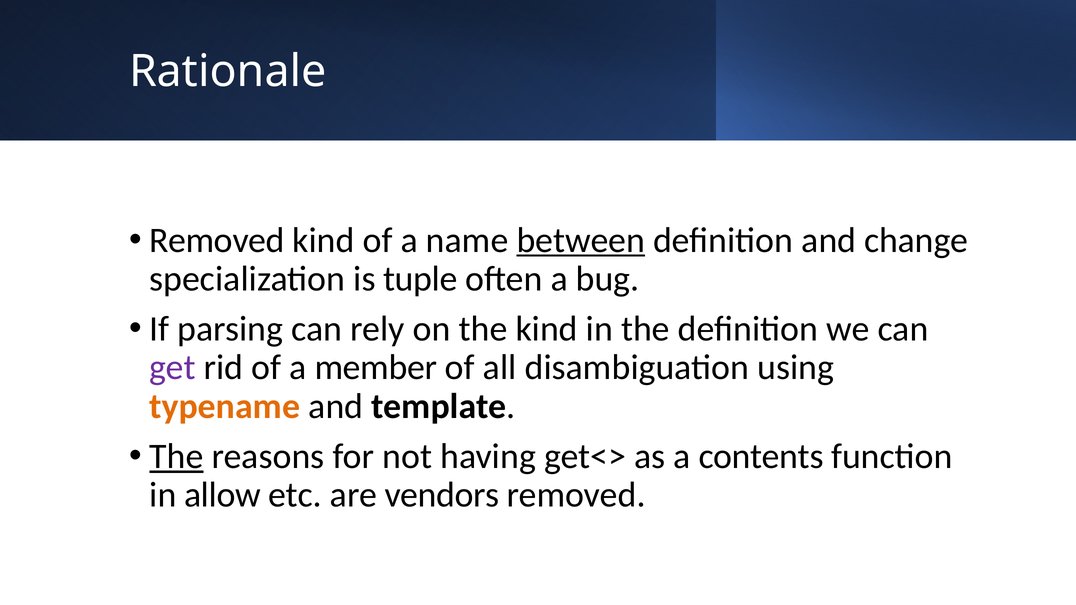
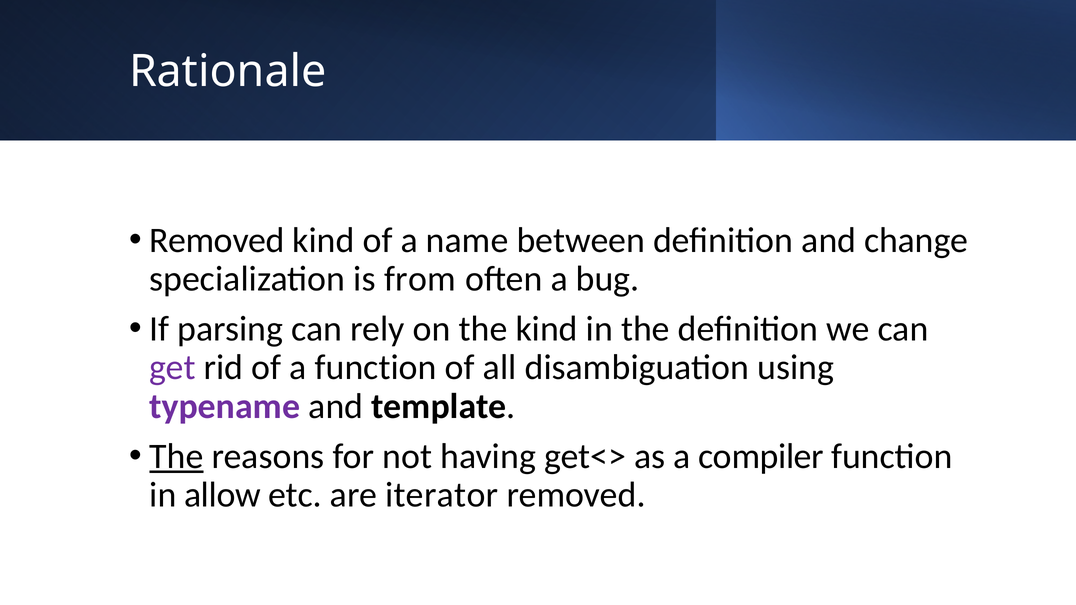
between underline: present -> none
tuple: tuple -> from
a member: member -> function
typename colour: orange -> purple
contents: contents -> compiler
vendors: vendors -> iterator
